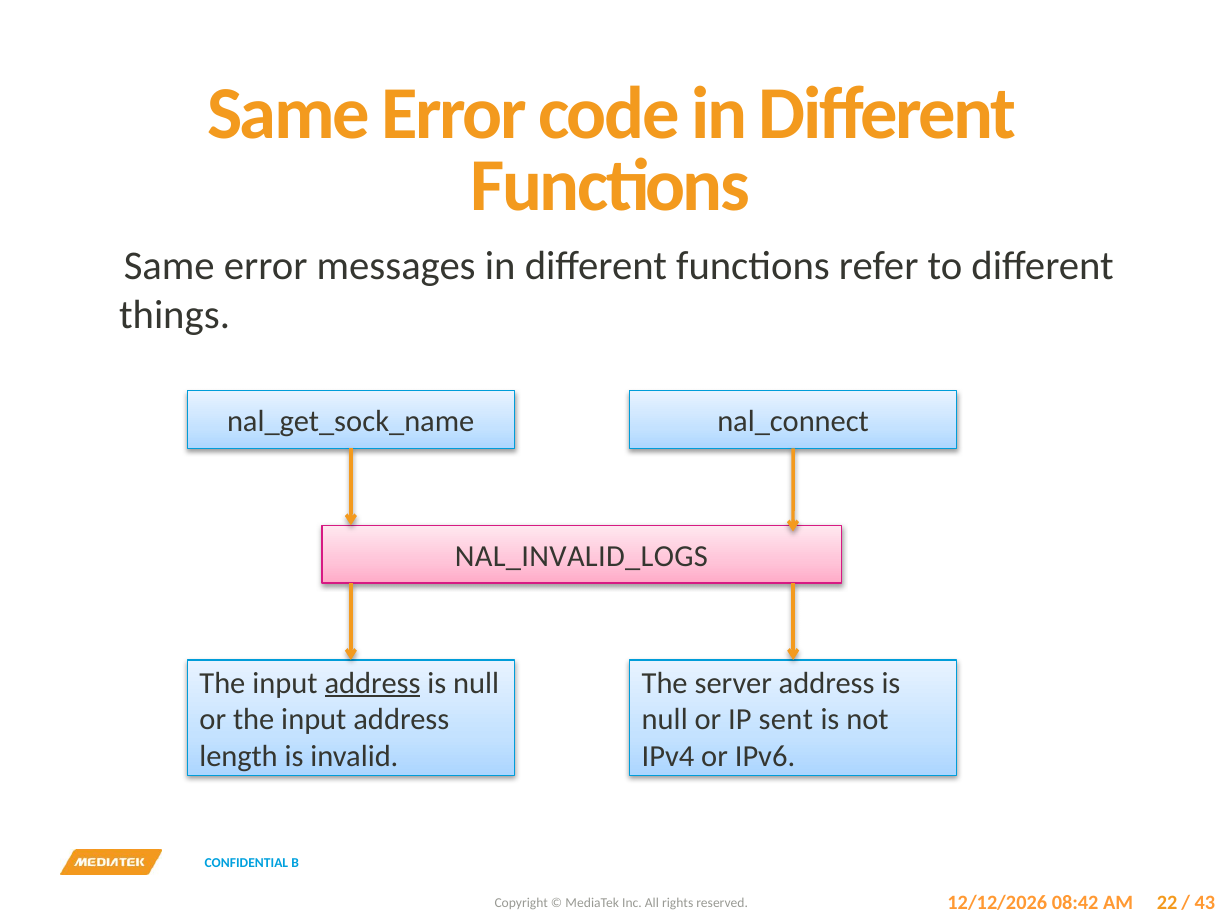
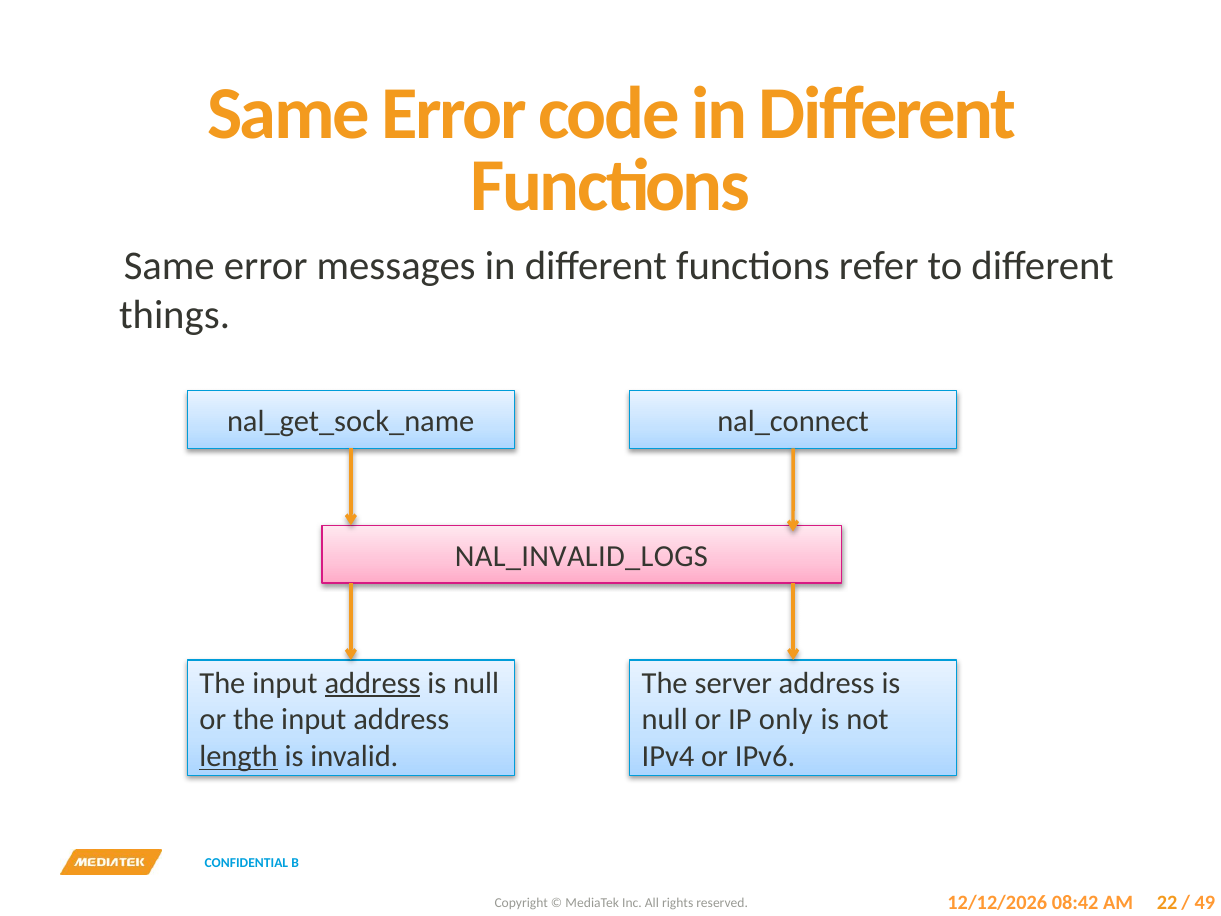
sent: sent -> only
length underline: none -> present
43: 43 -> 49
